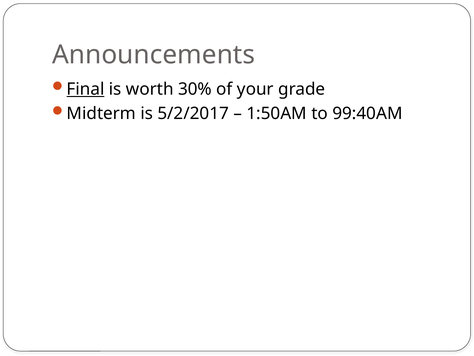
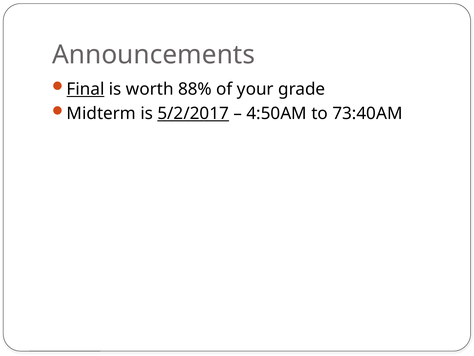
30%: 30% -> 88%
5/2/2017 underline: none -> present
1:50AM: 1:50AM -> 4:50AM
99:40AM: 99:40AM -> 73:40AM
